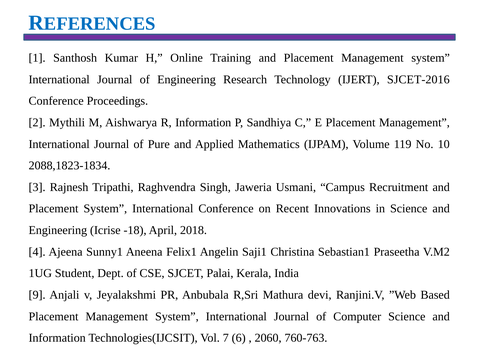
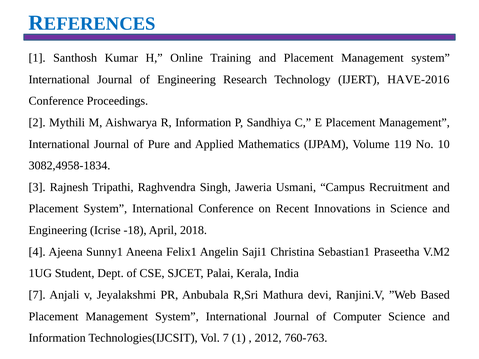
SJCET-2016: SJCET-2016 -> HAVE-2016
2088,1823-1834: 2088,1823-1834 -> 3082,4958-1834
9 at (37, 295): 9 -> 7
7 6: 6 -> 1
2060: 2060 -> 2012
